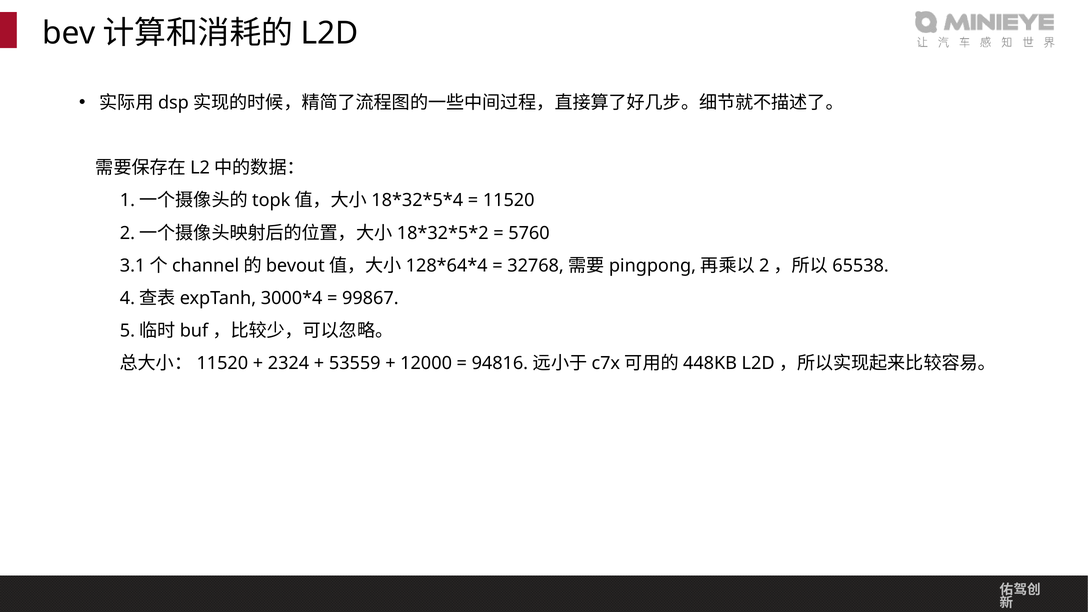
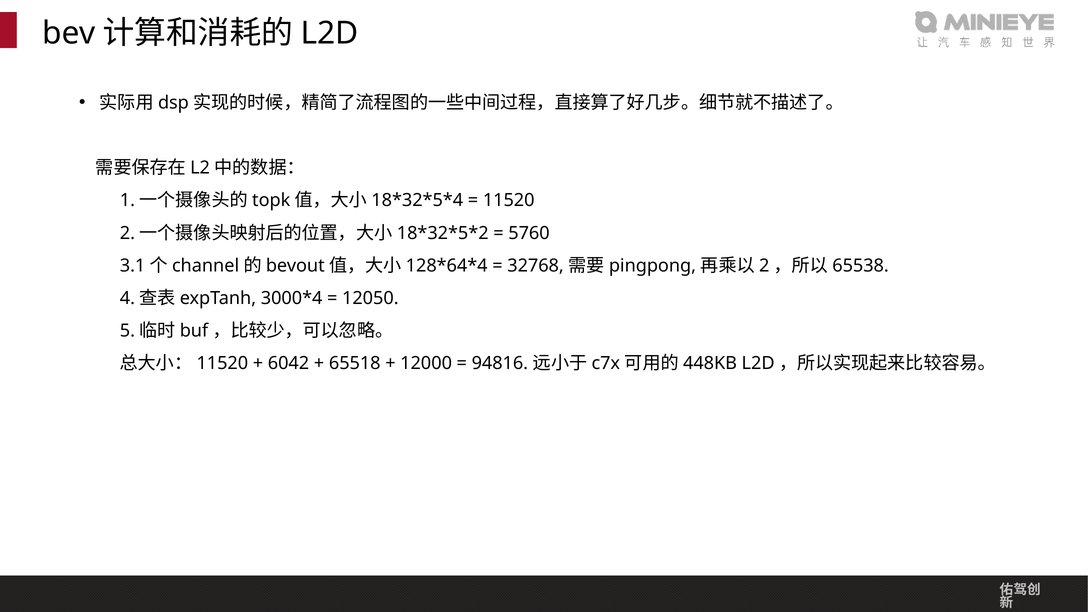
99867: 99867 -> 12050
2324: 2324 -> 6042
53559: 53559 -> 65518
